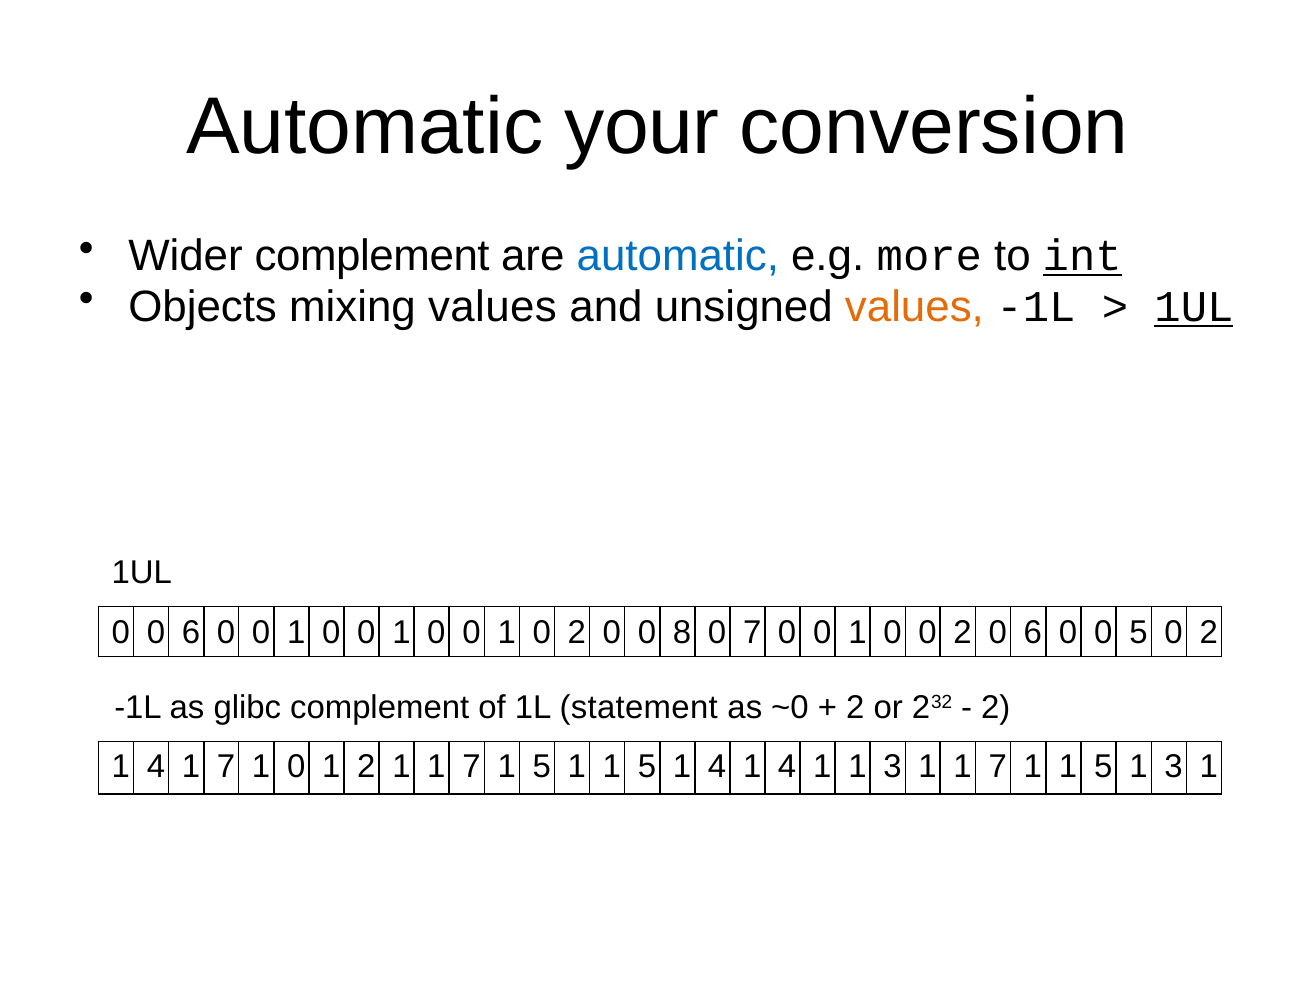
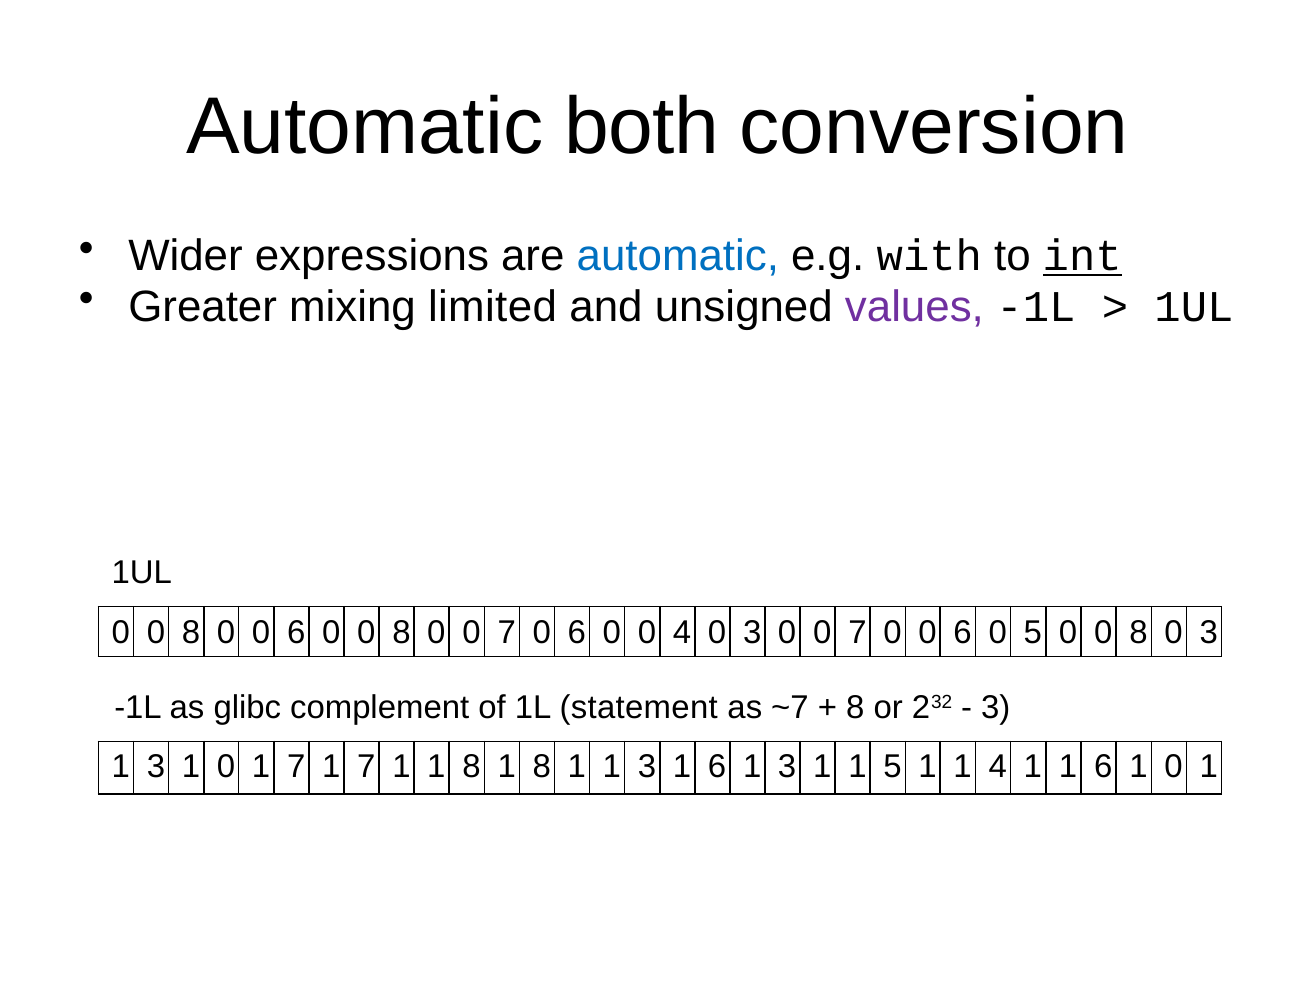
your: your -> both
Wider complement: complement -> expressions
more: more -> with
Objects: Objects -> Greater
mixing values: values -> limited
values at (914, 307) colour: orange -> purple
1UL at (1194, 307) underline: present -> none
6 at (191, 632): 6 -> 8
1 at (296, 632): 1 -> 6
1 at (401, 632): 1 -> 8
1 at (507, 632): 1 -> 7
2 at (577, 632): 2 -> 6
0 8: 8 -> 4
7 at (752, 632): 7 -> 3
1 at (858, 632): 1 -> 7
2 at (963, 632): 2 -> 6
6 at (1033, 632): 6 -> 5
5 at (1138, 632): 5 -> 8
2 at (1209, 632): 2 -> 3
~0: ~0 -> ~7
2 at (855, 708): 2 -> 8
2 at (996, 708): 2 -> 3
4 at (156, 767): 4 -> 3
7 at (226, 767): 7 -> 0
0 at (296, 767): 0 -> 7
2 at (366, 767): 2 -> 7
7 at (472, 767): 7 -> 8
5 at (542, 767): 5 -> 8
5 at (647, 767): 5 -> 3
4 at (717, 767): 4 -> 6
4 at (787, 767): 4 -> 3
1 1 3: 3 -> 5
7 at (998, 767): 7 -> 4
5 at (1103, 767): 5 -> 6
3 at (1174, 767): 3 -> 0
